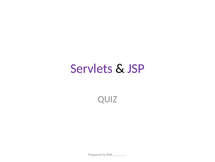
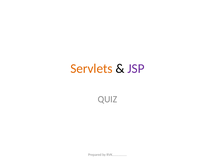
Servlets colour: purple -> orange
